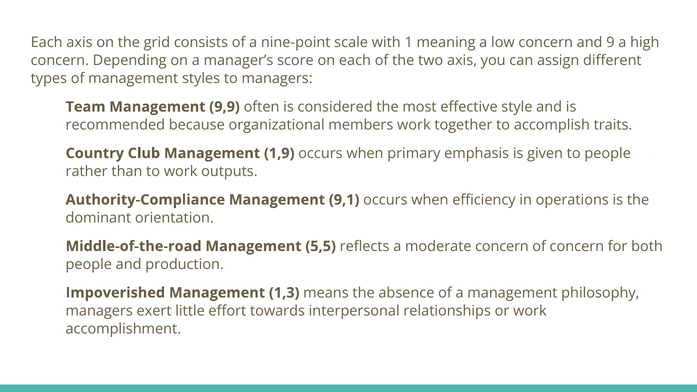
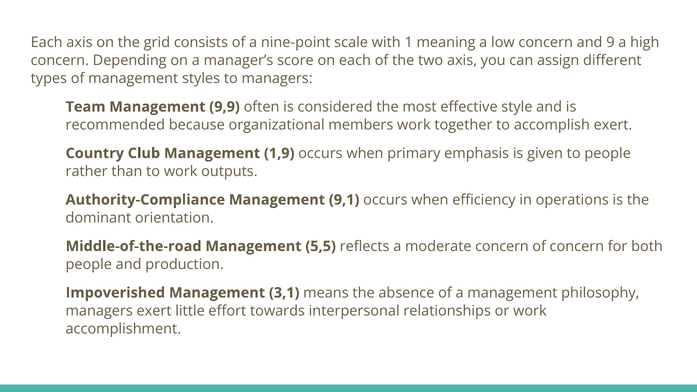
accomplish traits: traits -> exert
1,3: 1,3 -> 3,1
